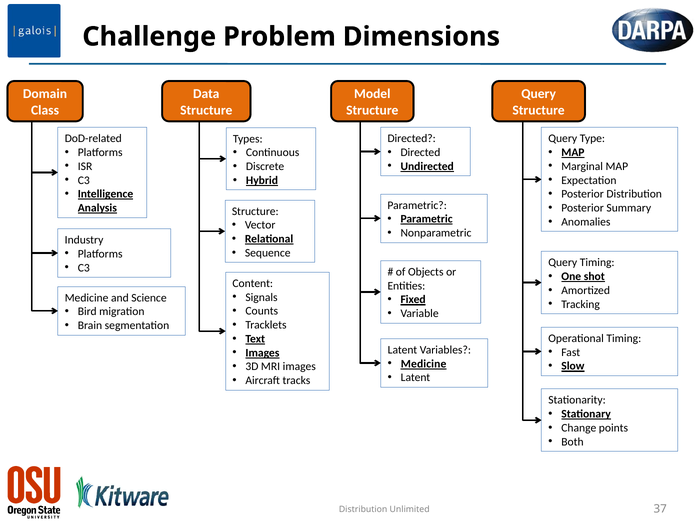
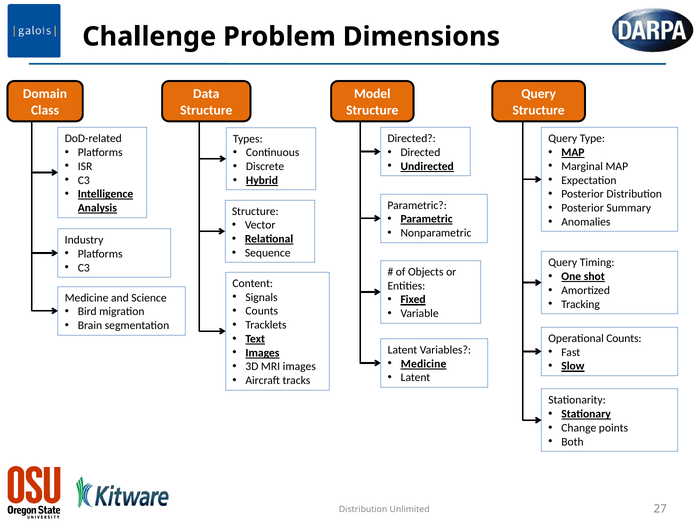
Operational Timing: Timing -> Counts
37: 37 -> 27
